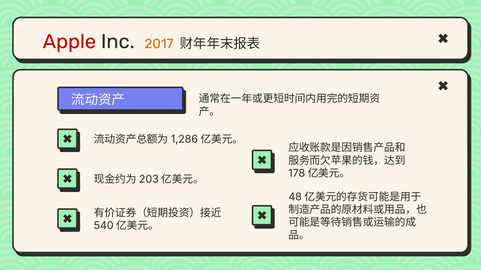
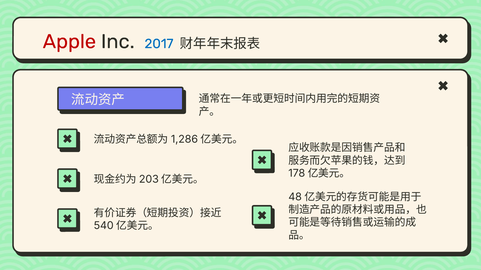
2017 colour: orange -> blue
